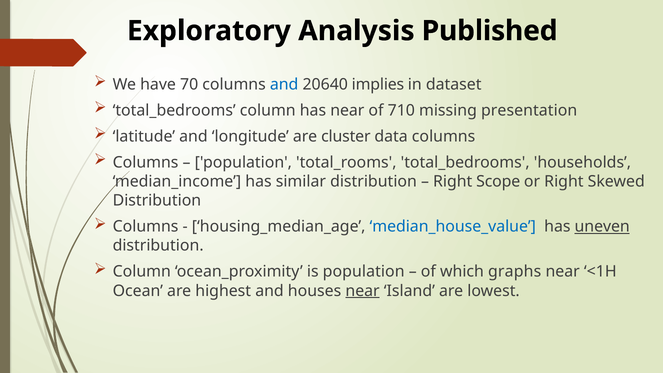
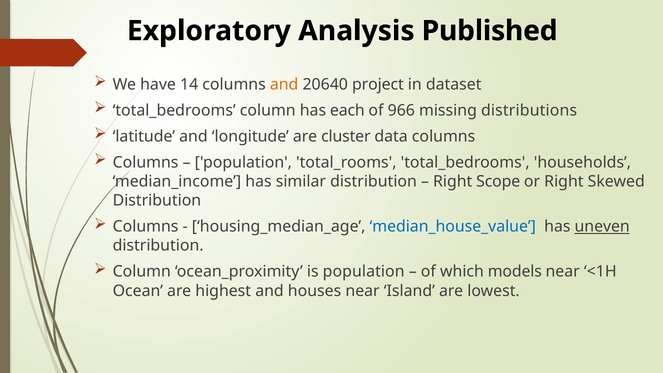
70: 70 -> 14
and at (284, 84) colour: blue -> orange
implies: implies -> project
has near: near -> each
710: 710 -> 966
presentation: presentation -> distributions
graphs: graphs -> models
near at (363, 291) underline: present -> none
